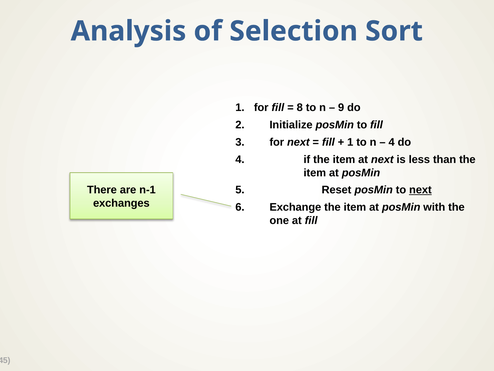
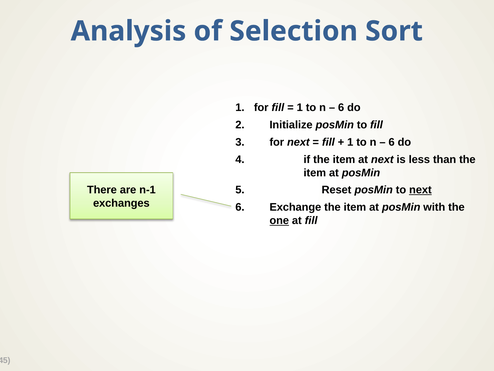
8 at (300, 107): 8 -> 1
9 at (341, 107): 9 -> 6
4 at (392, 142): 4 -> 6
one underline: none -> present
